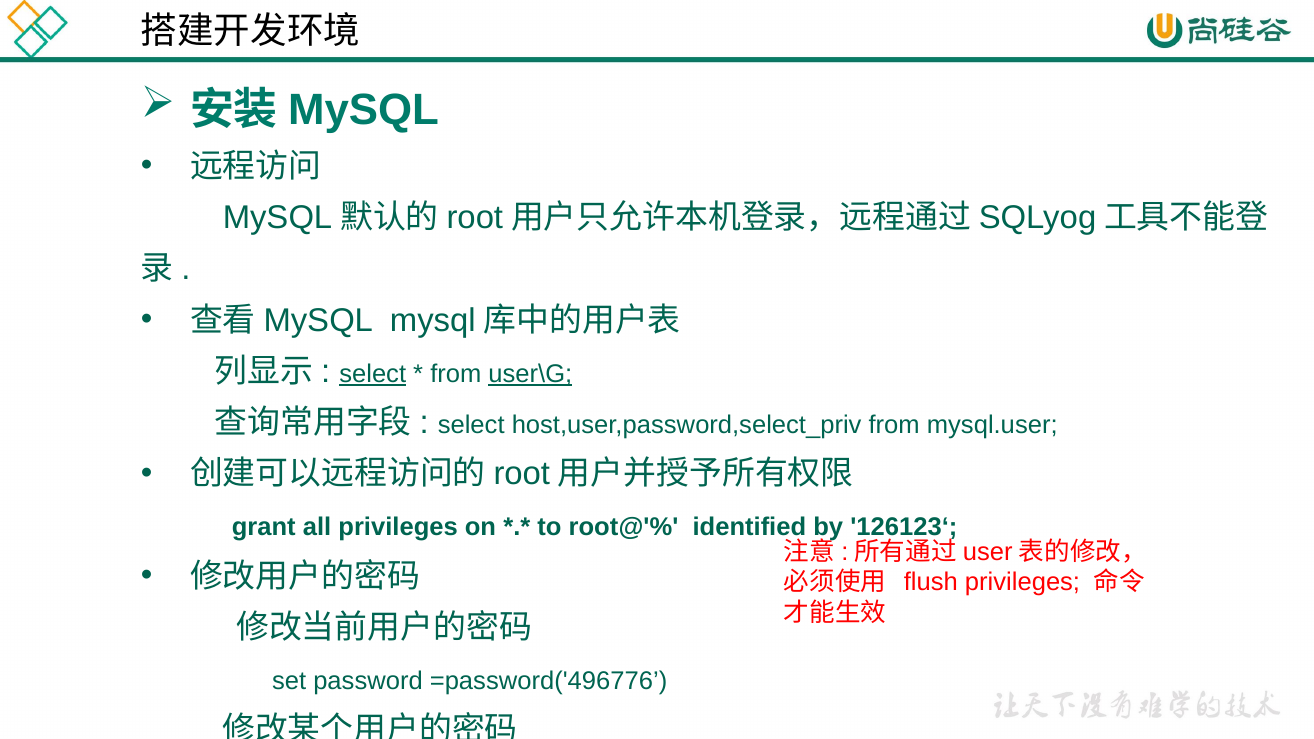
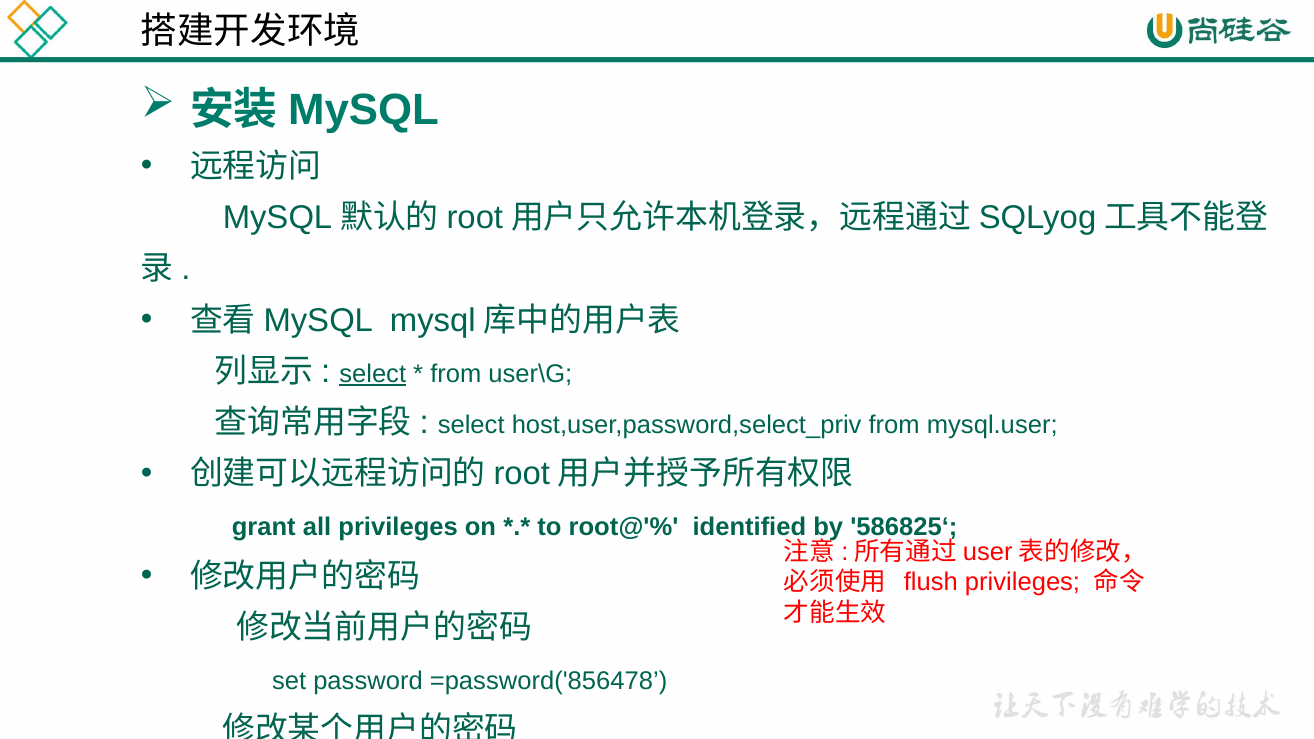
user\G underline: present -> none
126123‘: 126123‘ -> 586825‘
=password('496776: =password('496776 -> =password('856478
